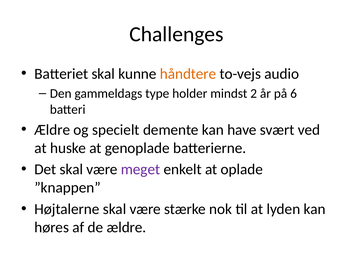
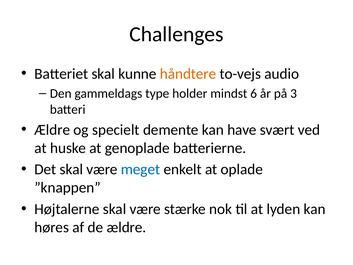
2: 2 -> 6
6: 6 -> 3
meget colour: purple -> blue
